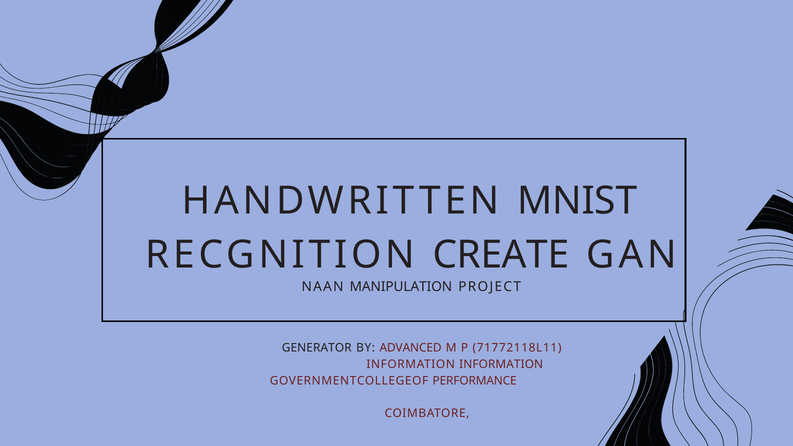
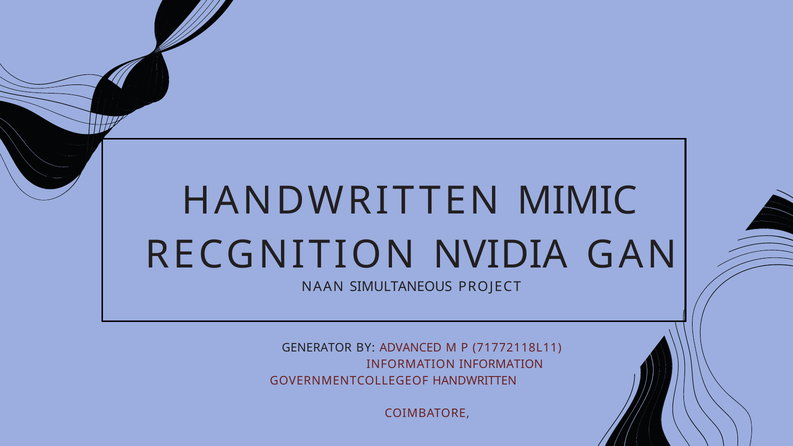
MNIST: MNIST -> MIMIC
CREATE: CREATE -> NVIDIA
MANIPULATION: MANIPULATION -> SIMULTANEOUS
GOVERNMENTCOLLEGEOF PERFORMANCE: PERFORMANCE -> HANDWRITTEN
